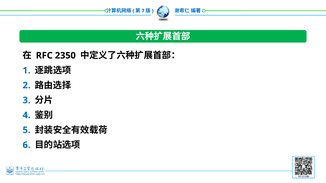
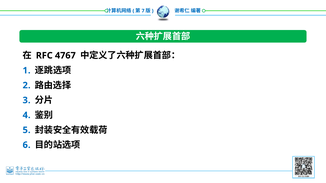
2350: 2350 -> 4767
